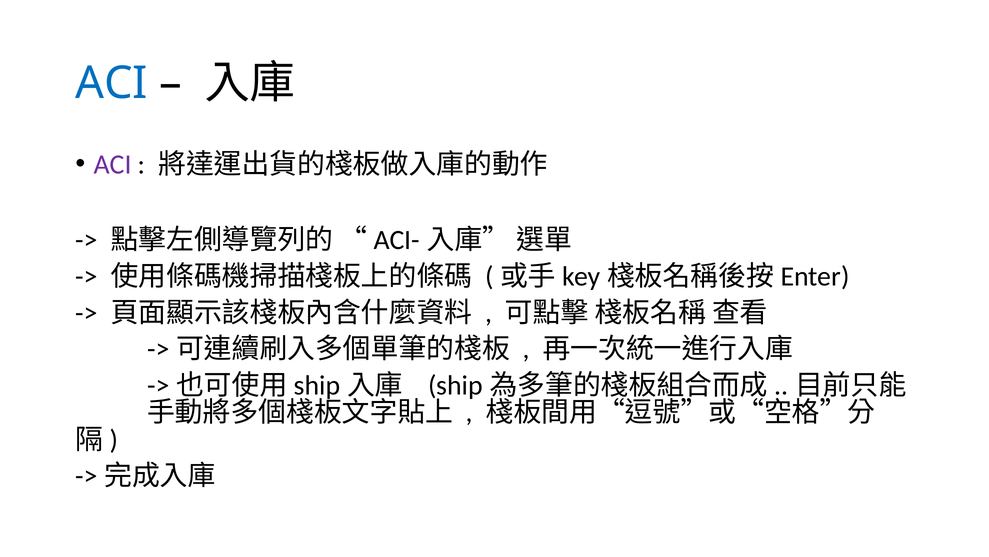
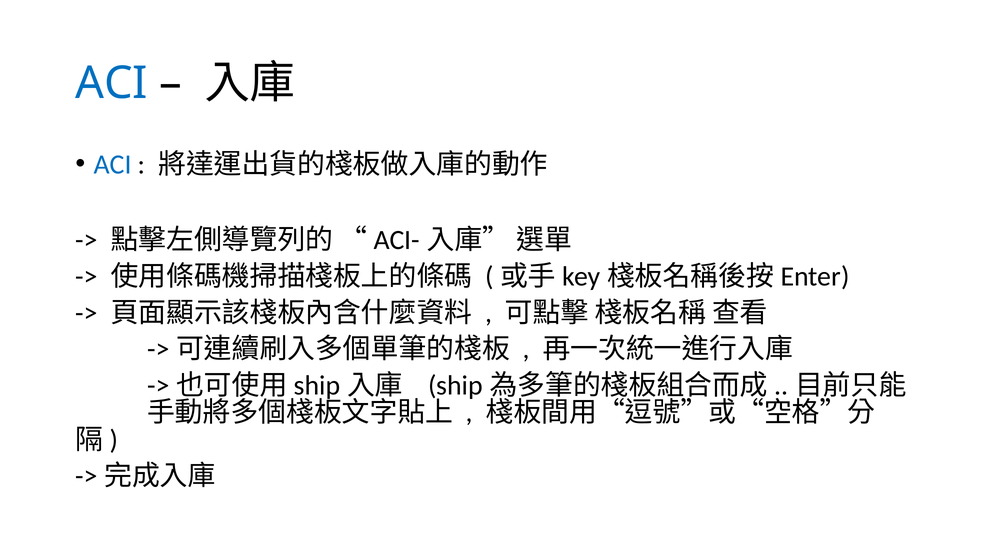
ACI at (113, 164) colour: purple -> blue
